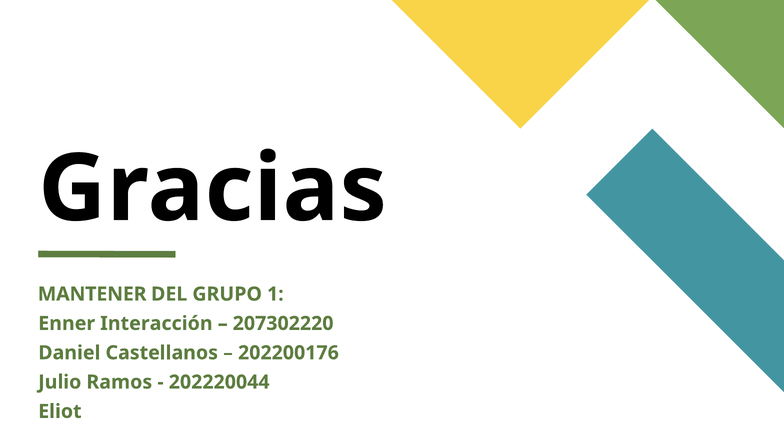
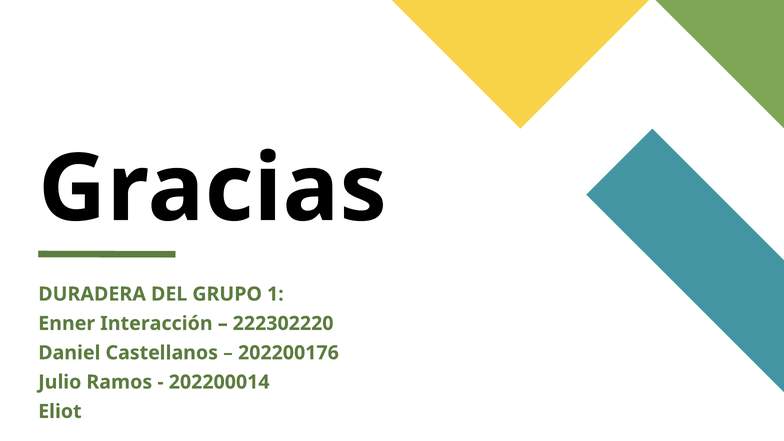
MANTENER: MANTENER -> DURADERA
207302220: 207302220 -> 222302220
202220044: 202220044 -> 202200014
